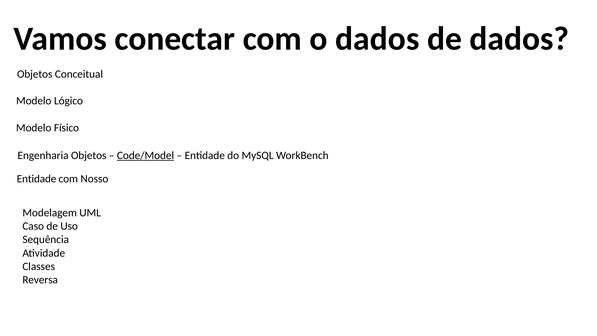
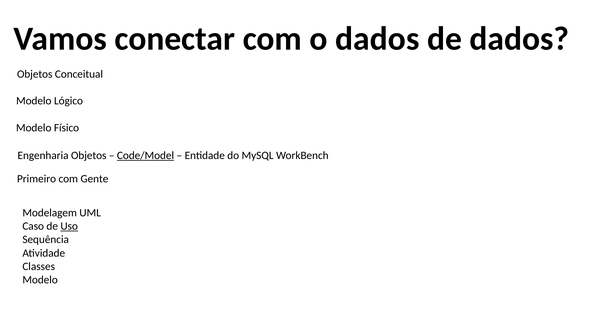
Entidade at (37, 179): Entidade -> Primeiro
Nosso: Nosso -> Gente
Uso underline: none -> present
Reversa at (40, 280): Reversa -> Modelo
